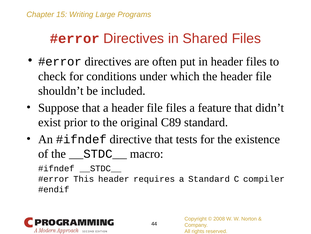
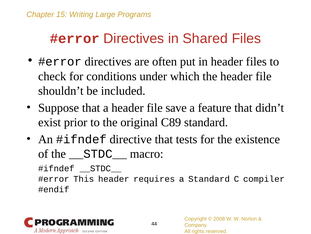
file files: files -> save
